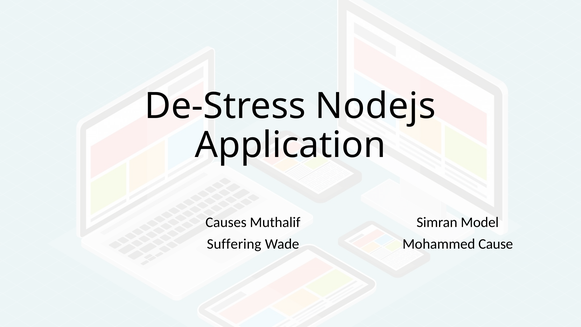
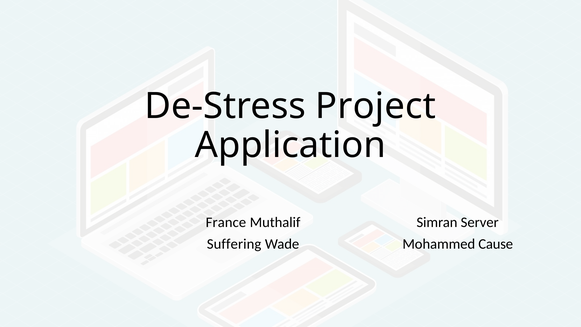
Nodejs: Nodejs -> Project
Causes: Causes -> France
Model: Model -> Server
